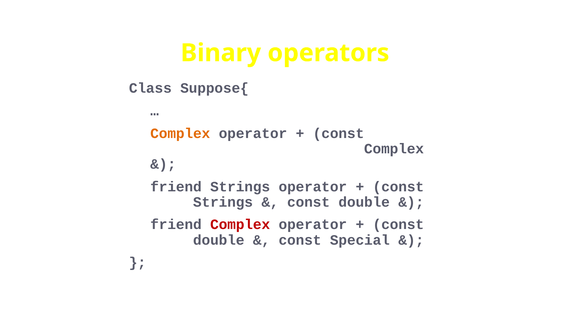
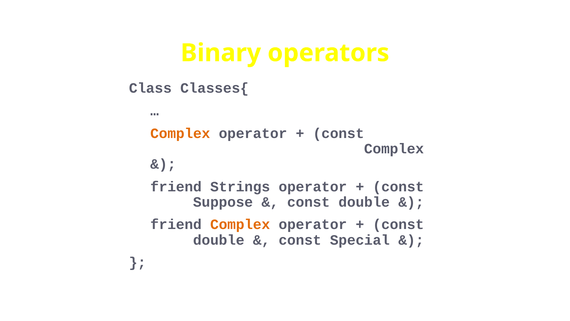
Suppose{: Suppose{ -> Classes{
Strings at (223, 202): Strings -> Suppose
Complex at (240, 224) colour: red -> orange
